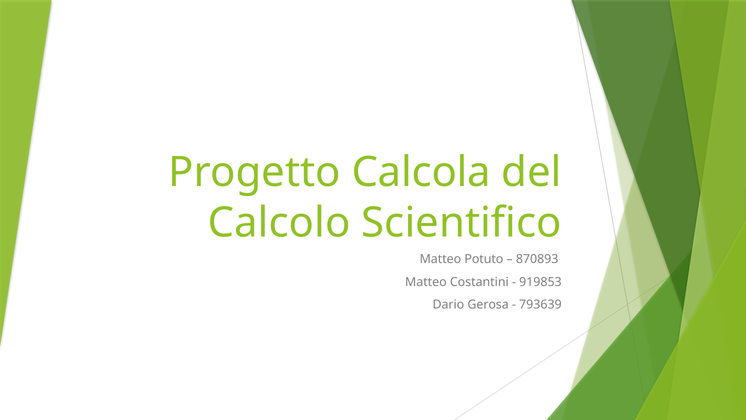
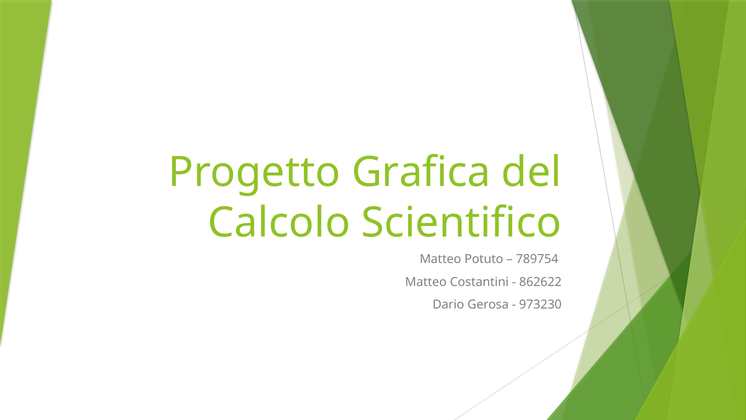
Calcola: Calcola -> Grafica
870893: 870893 -> 789754
919853: 919853 -> 862622
793639: 793639 -> 973230
